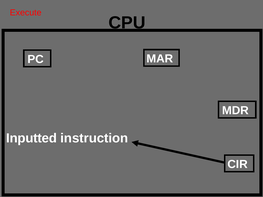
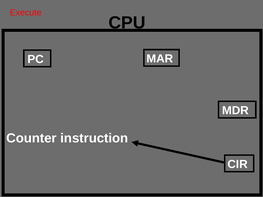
Inputted: Inputted -> Counter
